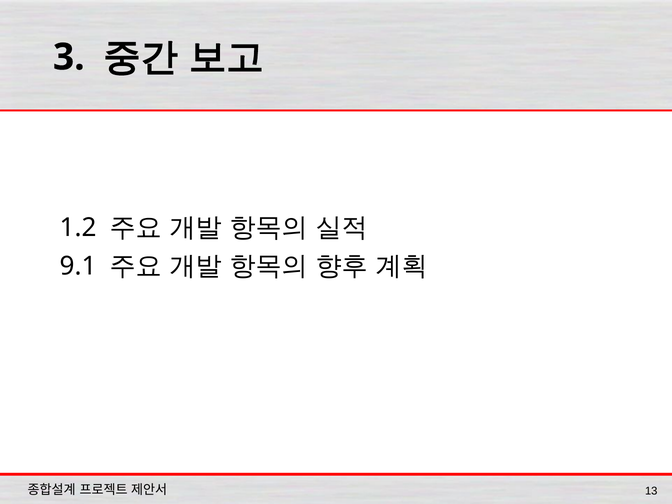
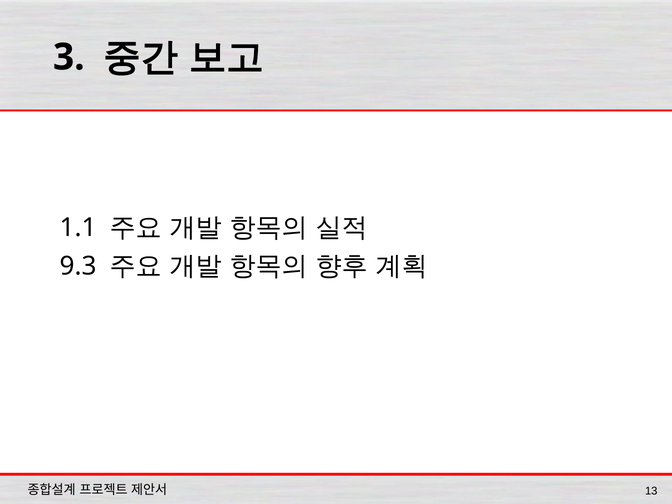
1.2: 1.2 -> 1.1
9.1: 9.1 -> 9.3
